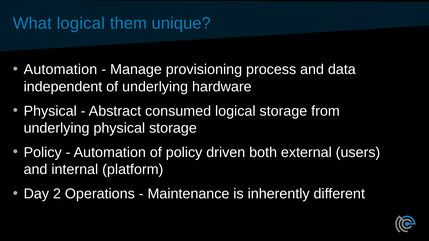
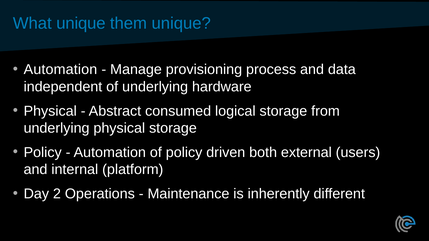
What logical: logical -> unique
